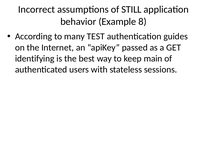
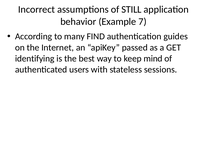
8: 8 -> 7
TEST: TEST -> FIND
main: main -> mind
